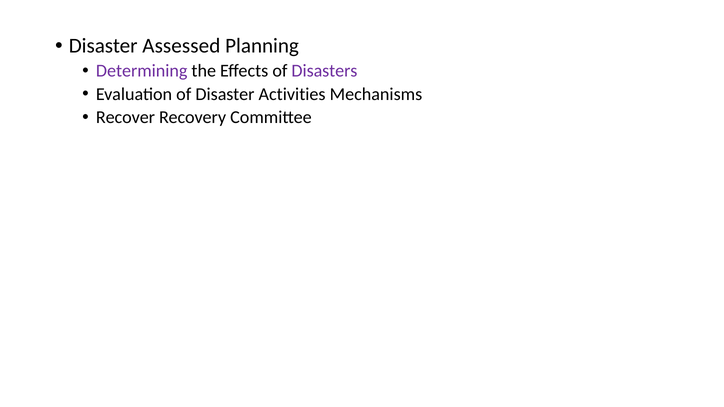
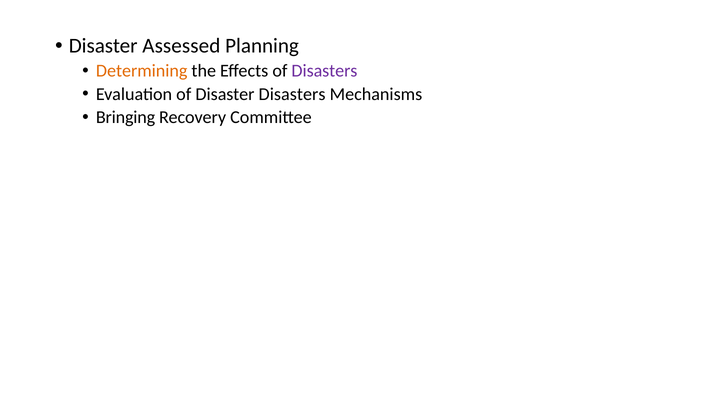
Determining colour: purple -> orange
Disaster Activities: Activities -> Disasters
Recover: Recover -> Bringing
